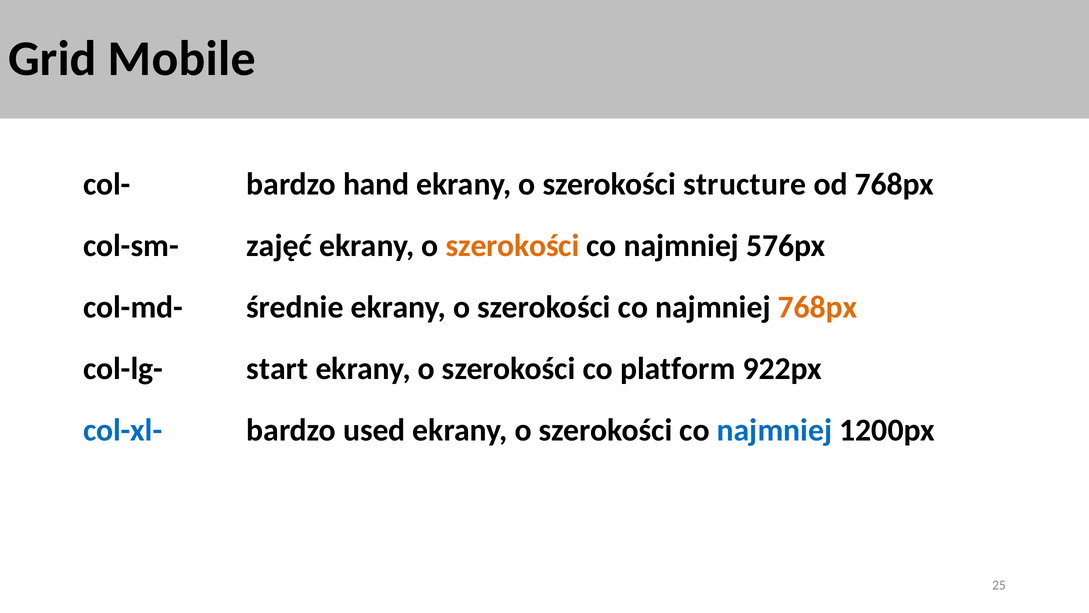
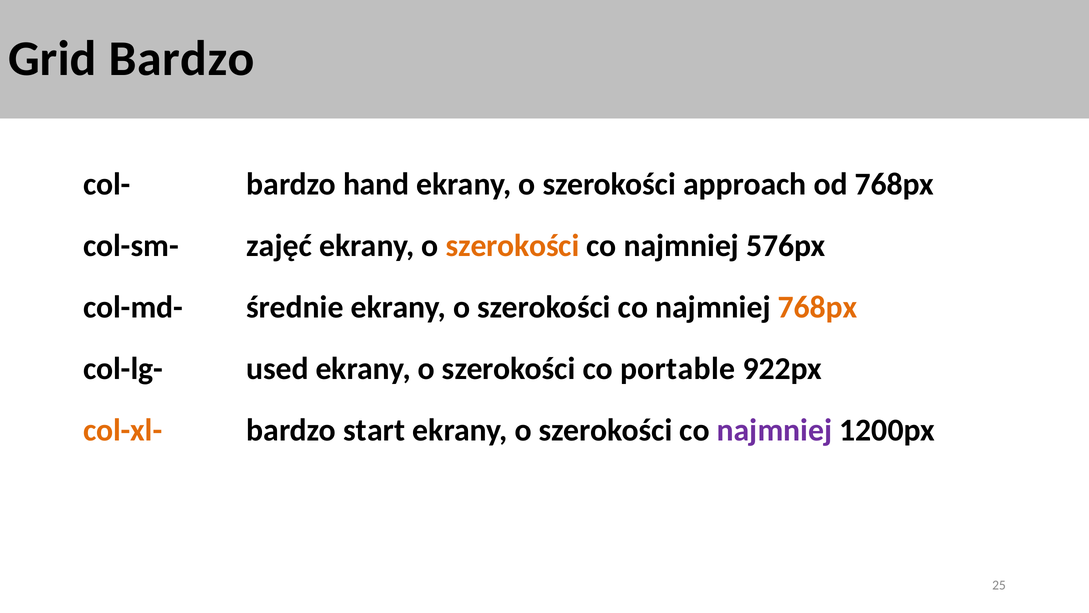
Grid Mobile: Mobile -> Bardzo
structure: structure -> approach
start: start -> used
platform: platform -> portable
col-xl- colour: blue -> orange
used: used -> start
najmniej at (774, 430) colour: blue -> purple
